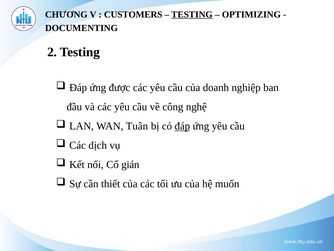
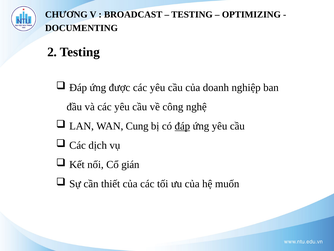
CUSTOMERS: CUSTOMERS -> BROADCAST
TESTING at (192, 15) underline: present -> none
Tuân: Tuân -> Cung
